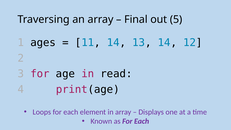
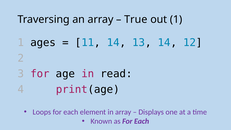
Final: Final -> True
out 5: 5 -> 1
